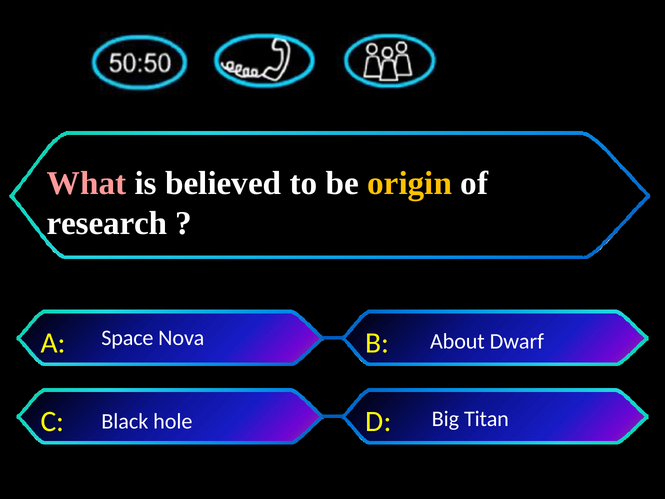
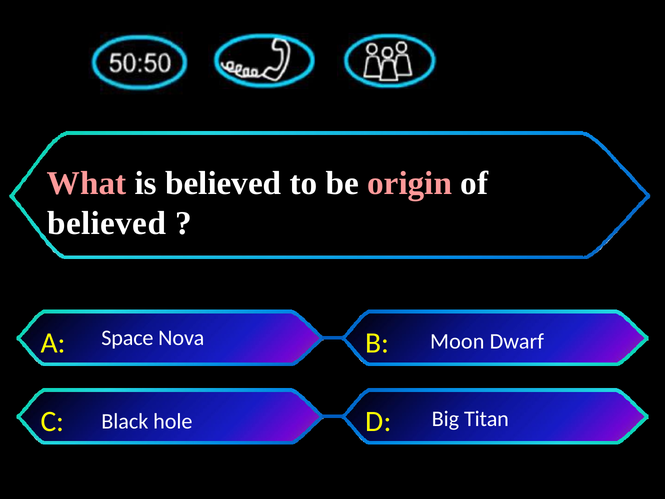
origin colour: yellow -> pink
research at (107, 223): research -> believed
About: About -> Moon
